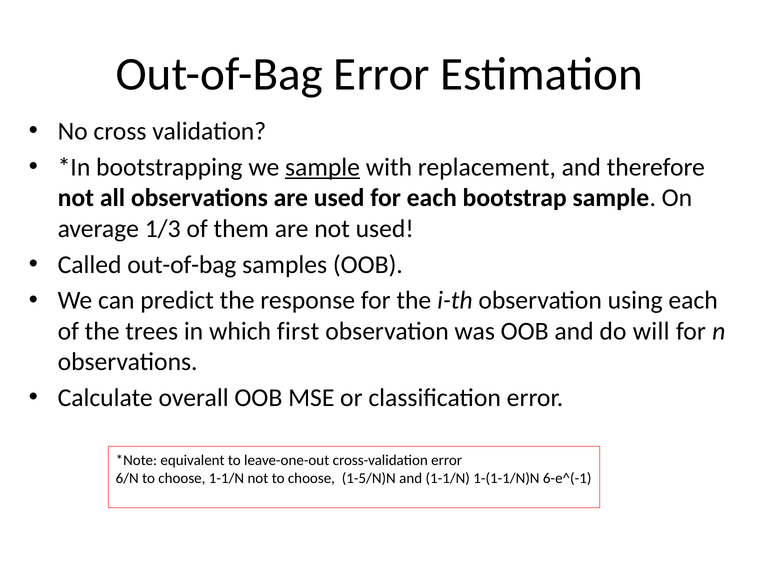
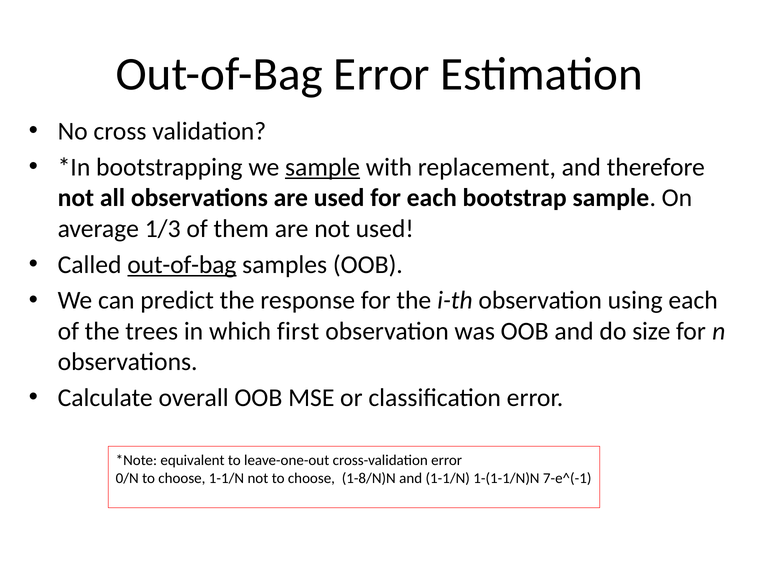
out-of-bag at (182, 265) underline: none -> present
will: will -> size
6/N: 6/N -> 0/N
1-5/N)N: 1-5/N)N -> 1-8/N)N
6-e^(-1: 6-e^(-1 -> 7-e^(-1
